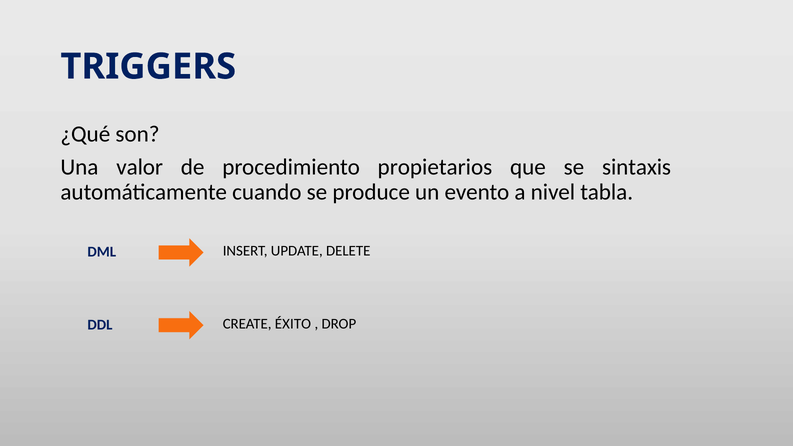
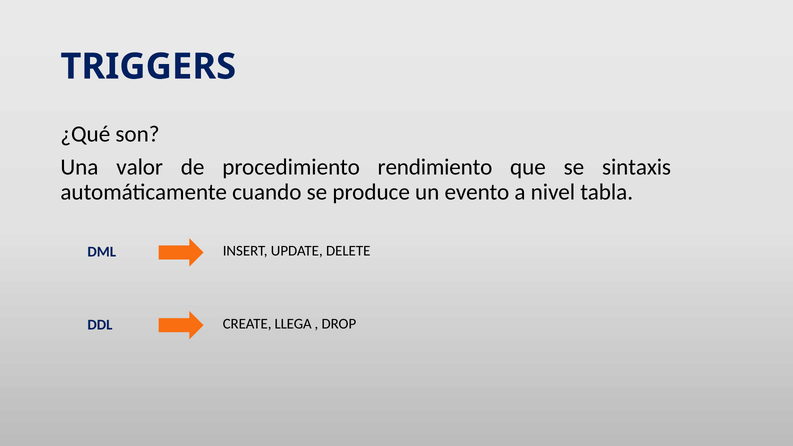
propietarios: propietarios -> rendimiento
ÉXITO: ÉXITO -> LLEGA
